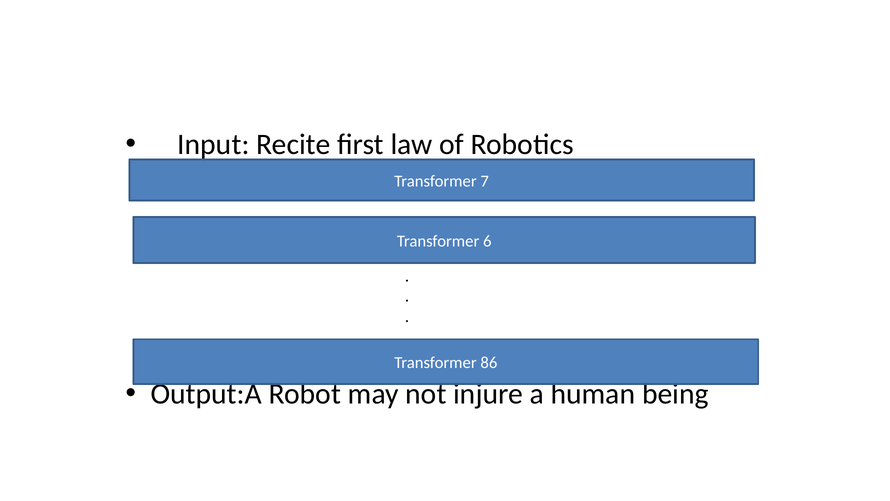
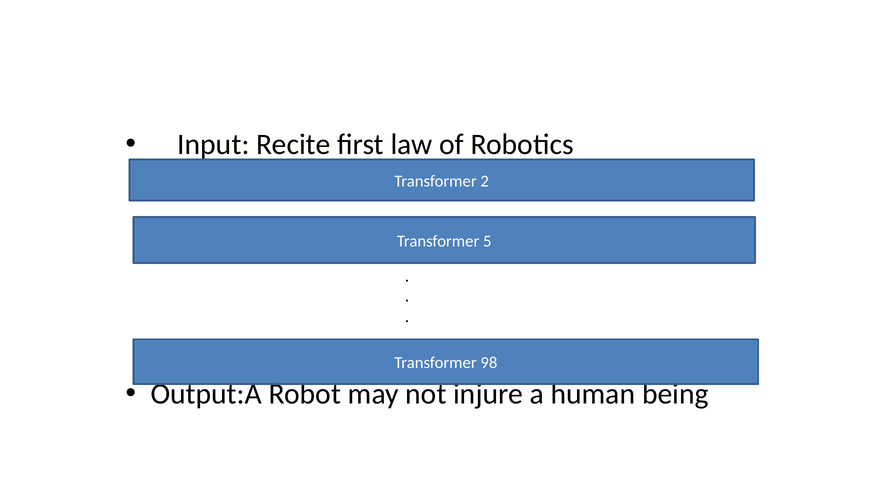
7: 7 -> 2
6: 6 -> 5
86: 86 -> 98
